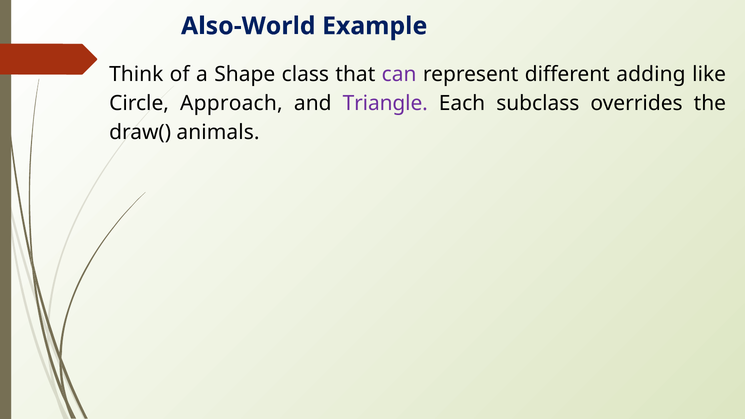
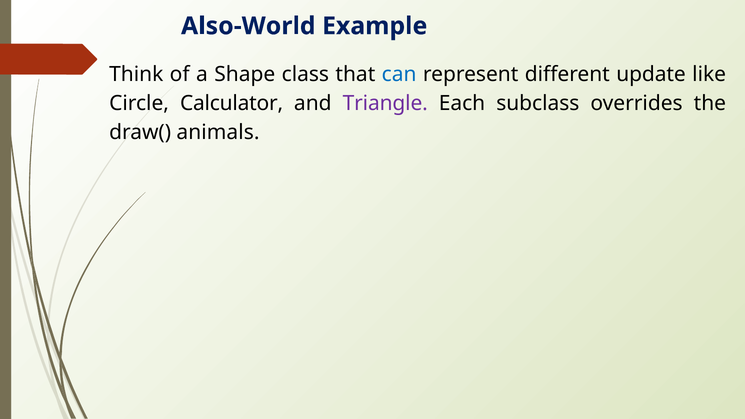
can colour: purple -> blue
adding: adding -> update
Approach: Approach -> Calculator
